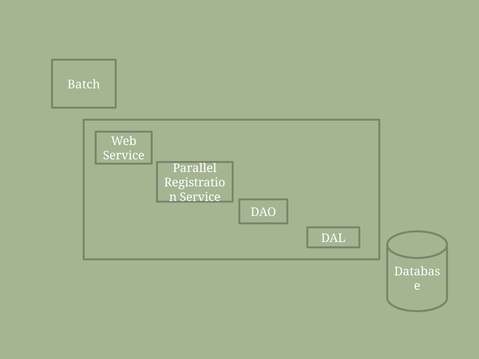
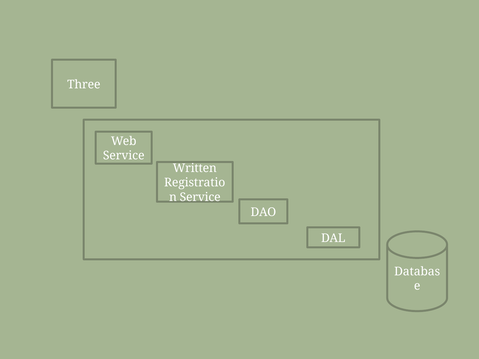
Batch: Batch -> Three
Parallel: Parallel -> Written
